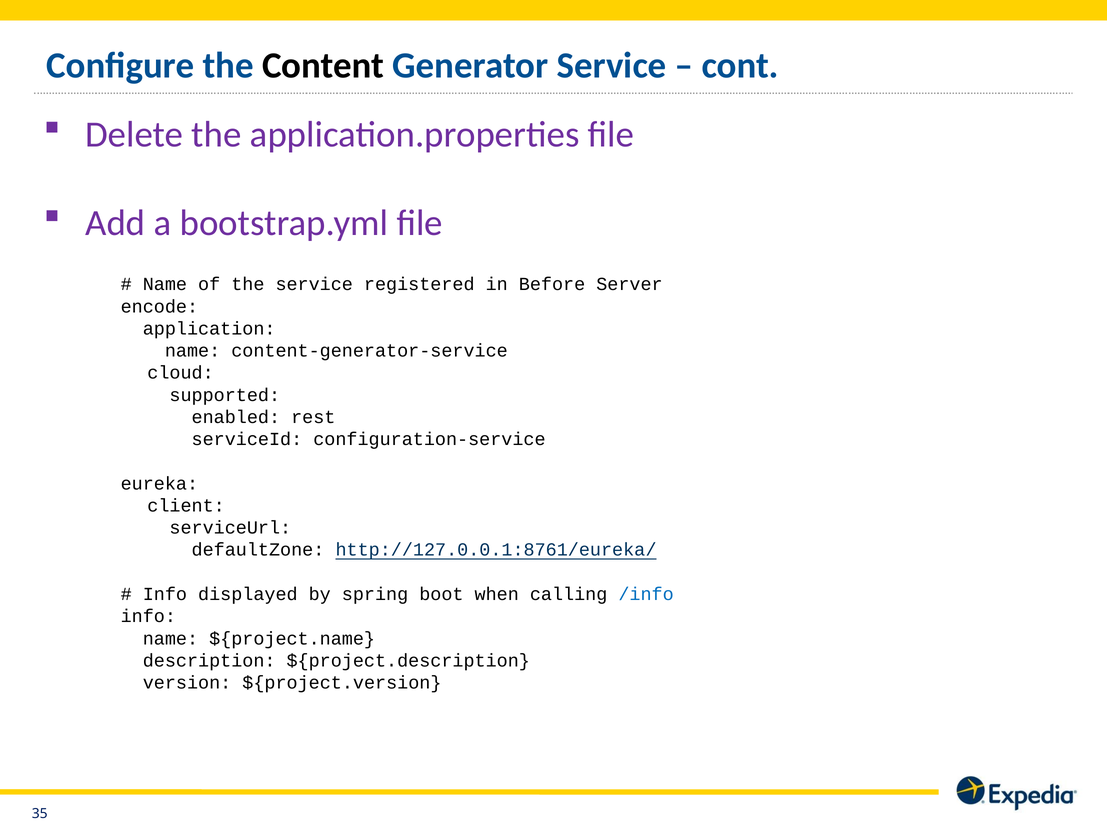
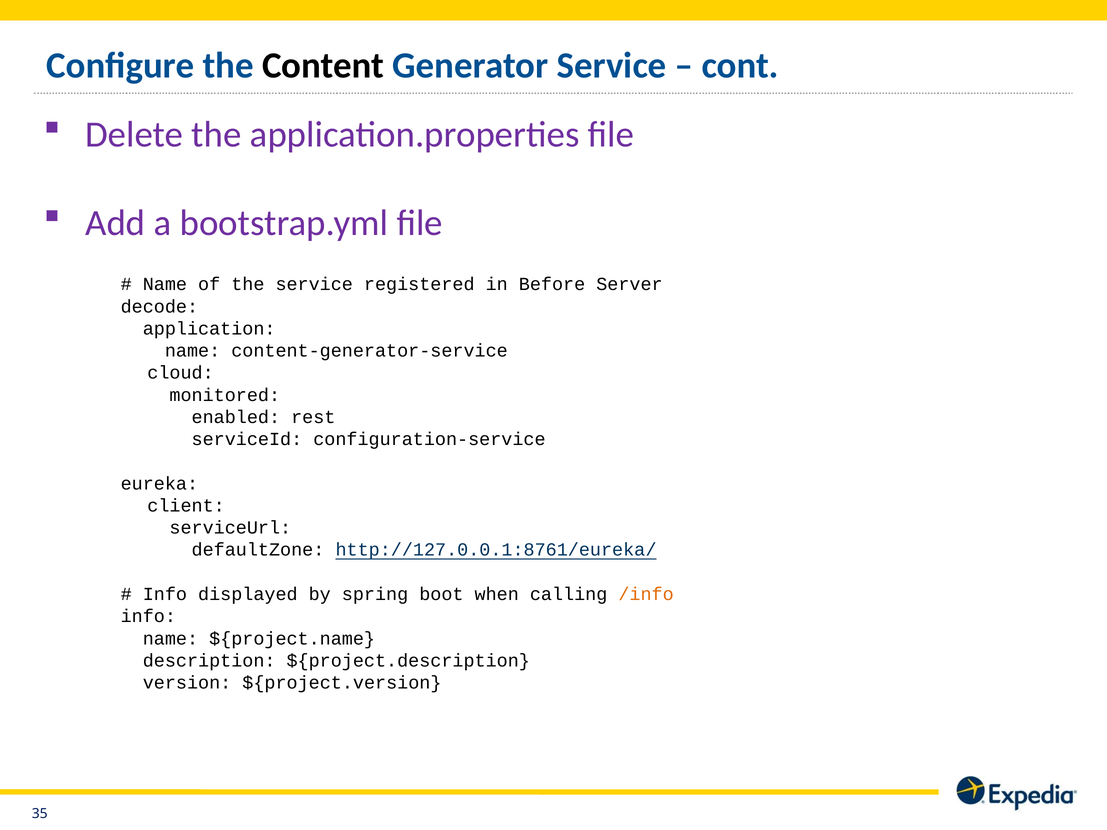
encode: encode -> decode
supported: supported -> monitored
/info colour: blue -> orange
